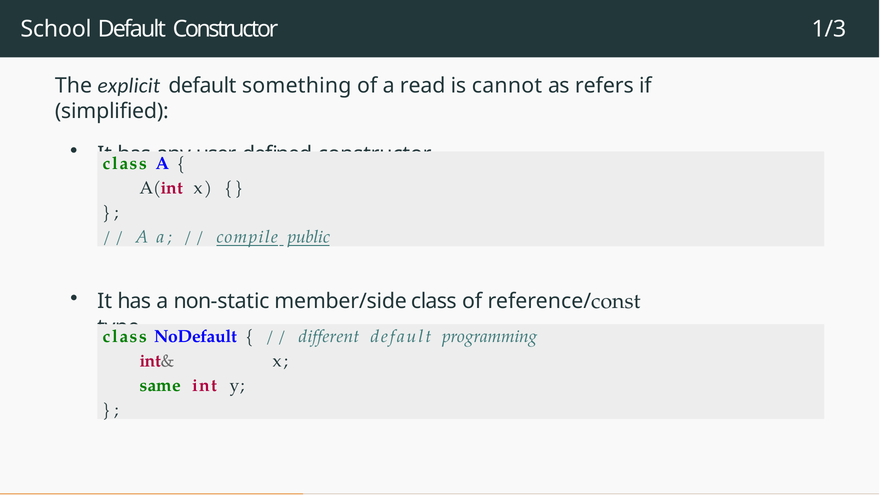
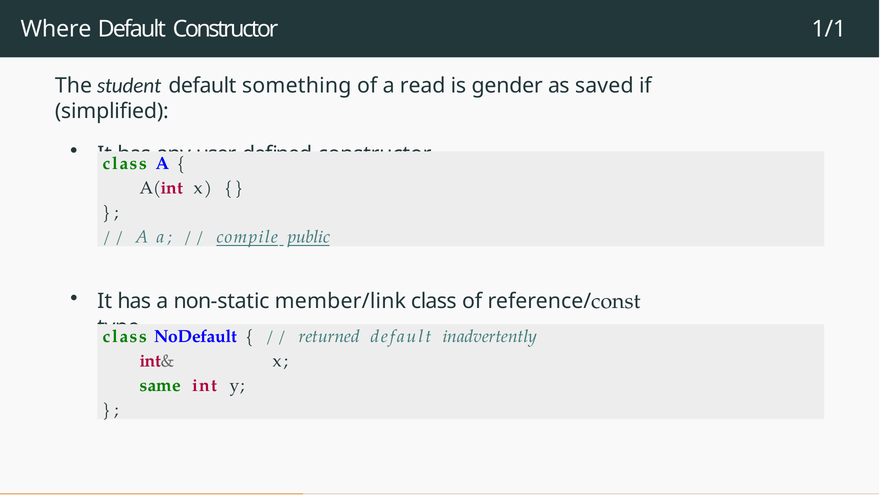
School: School -> Where
1/3: 1/3 -> 1/1
explicit: explicit -> student
cannot: cannot -> gender
refers: refers -> saved
member/side: member/side -> member/link
different: different -> returned
programming: programming -> inadvertently
